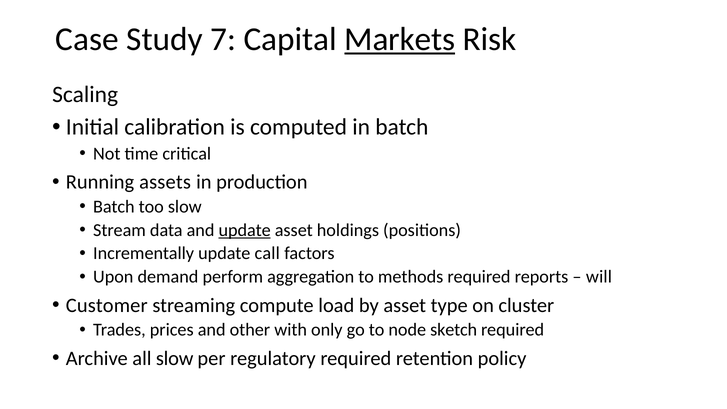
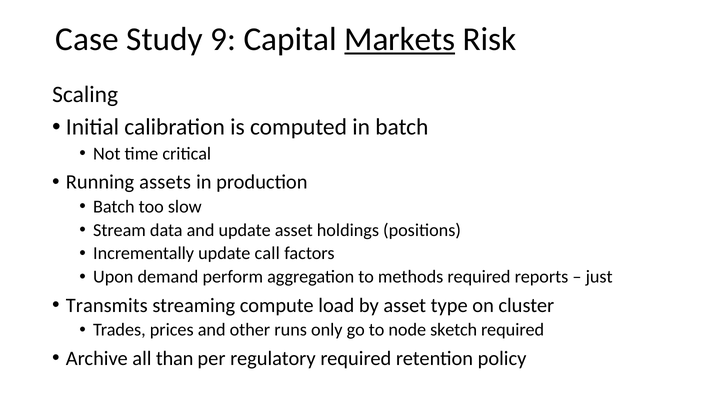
7: 7 -> 9
update at (245, 230) underline: present -> none
will: will -> just
Customer: Customer -> Transmits
with: with -> runs
all slow: slow -> than
